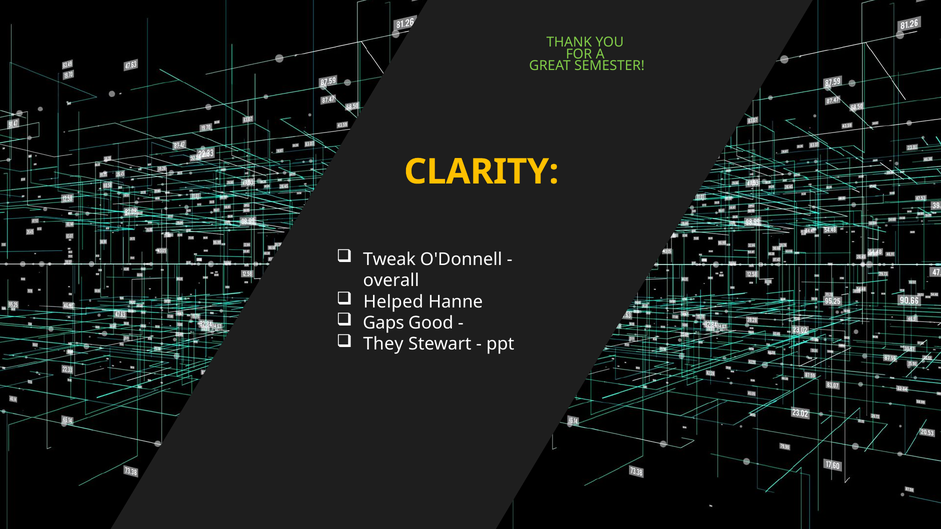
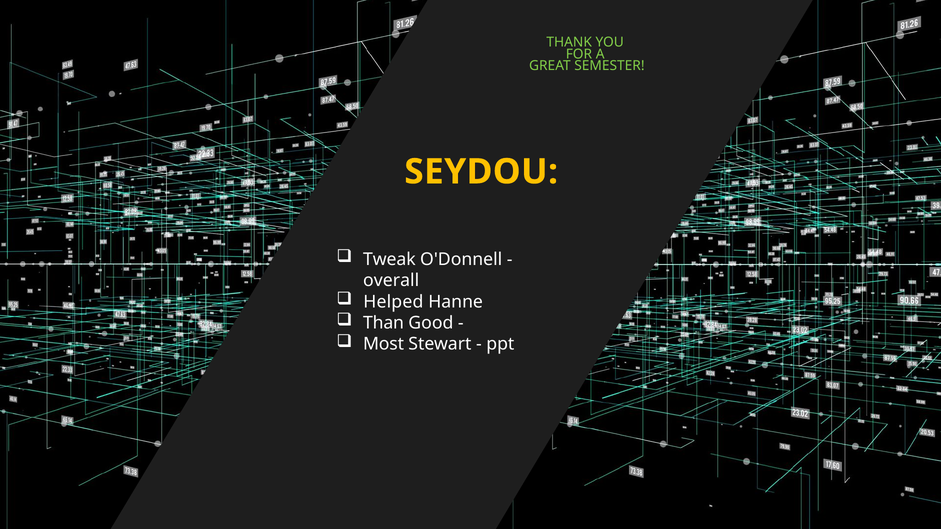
CLARITY: CLARITY -> SEYDOU
Gaps: Gaps -> Than
They: They -> Most
